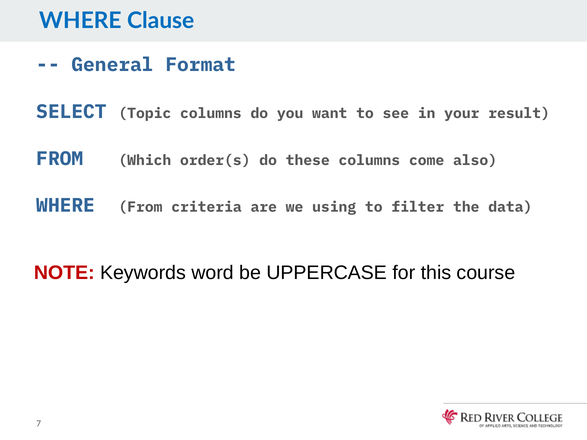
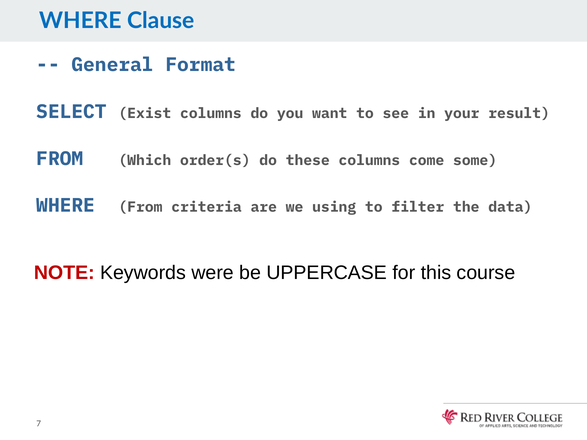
Topic: Topic -> Exist
also: also -> some
word: word -> were
